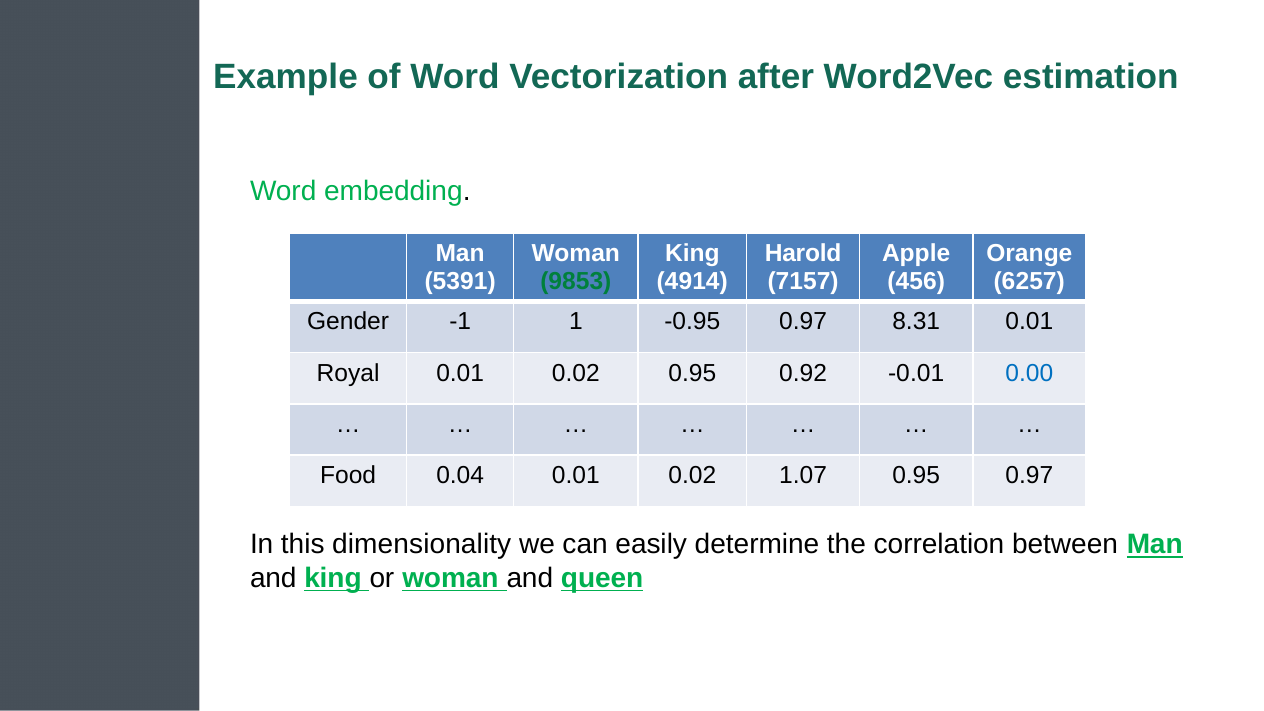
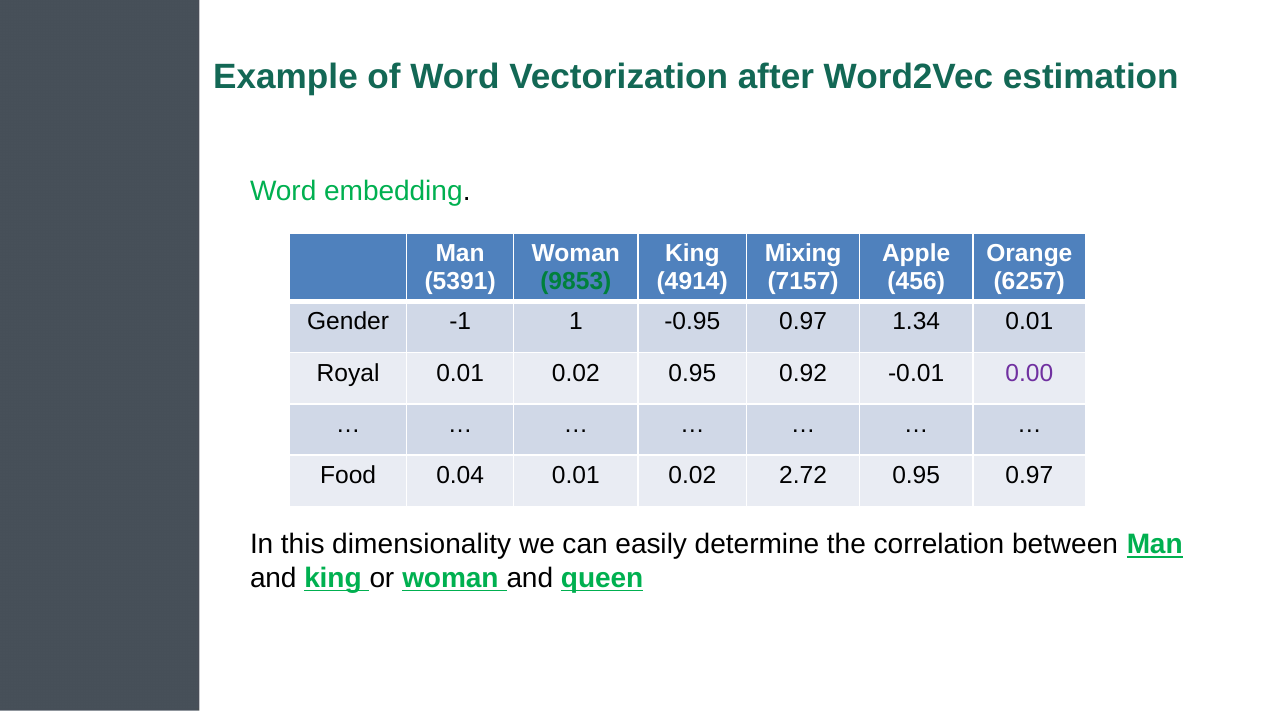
Harold: Harold -> Mixing
8.31: 8.31 -> 1.34
0.00 colour: blue -> purple
1.07: 1.07 -> 2.72
